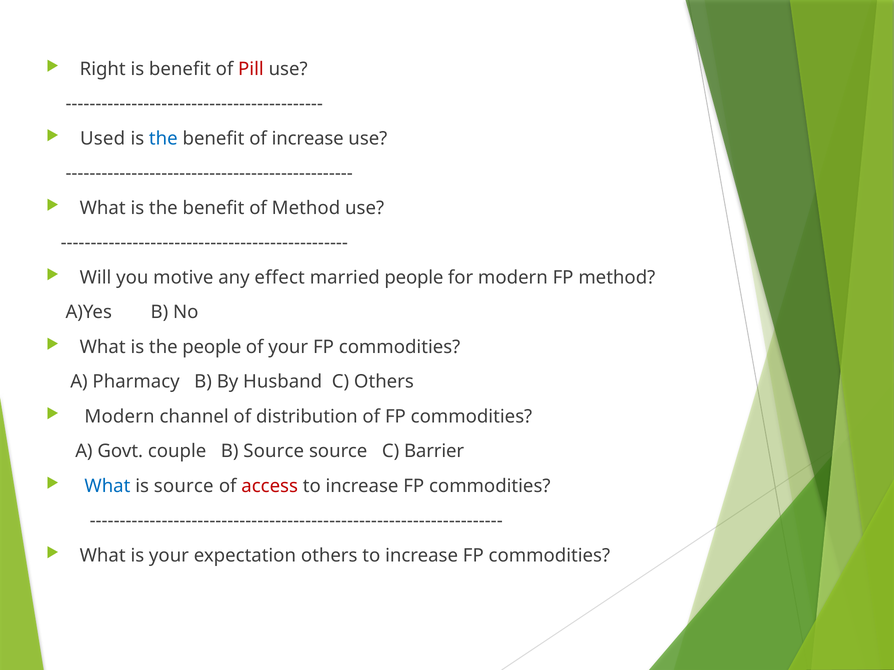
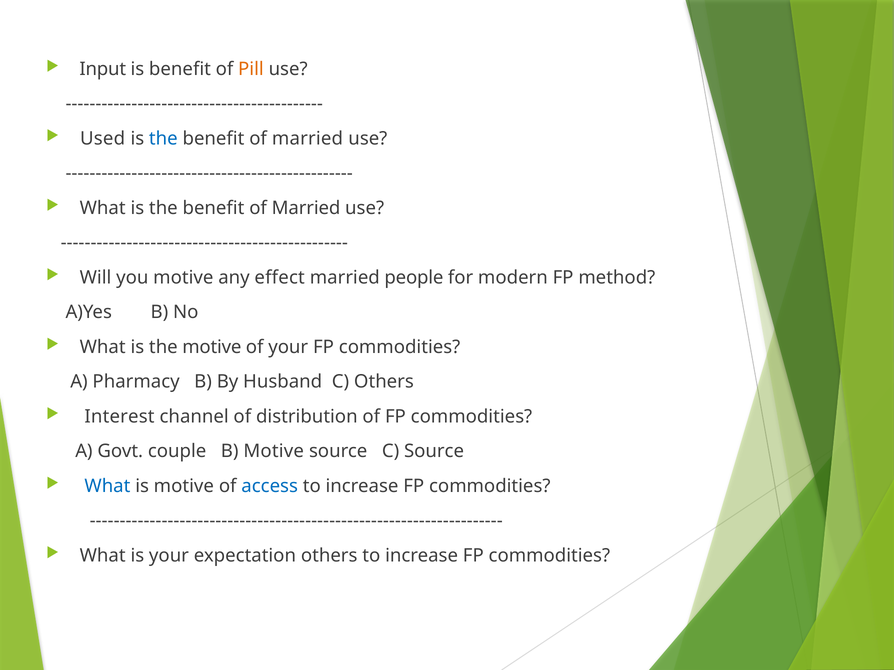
Right: Right -> Input
Pill colour: red -> orange
increase at (308, 139): increase -> married
Method at (306, 208): Method -> Married
the people: people -> motive
Modern at (120, 417): Modern -> Interest
B Source: Source -> Motive
C Barrier: Barrier -> Source
is source: source -> motive
access colour: red -> blue
